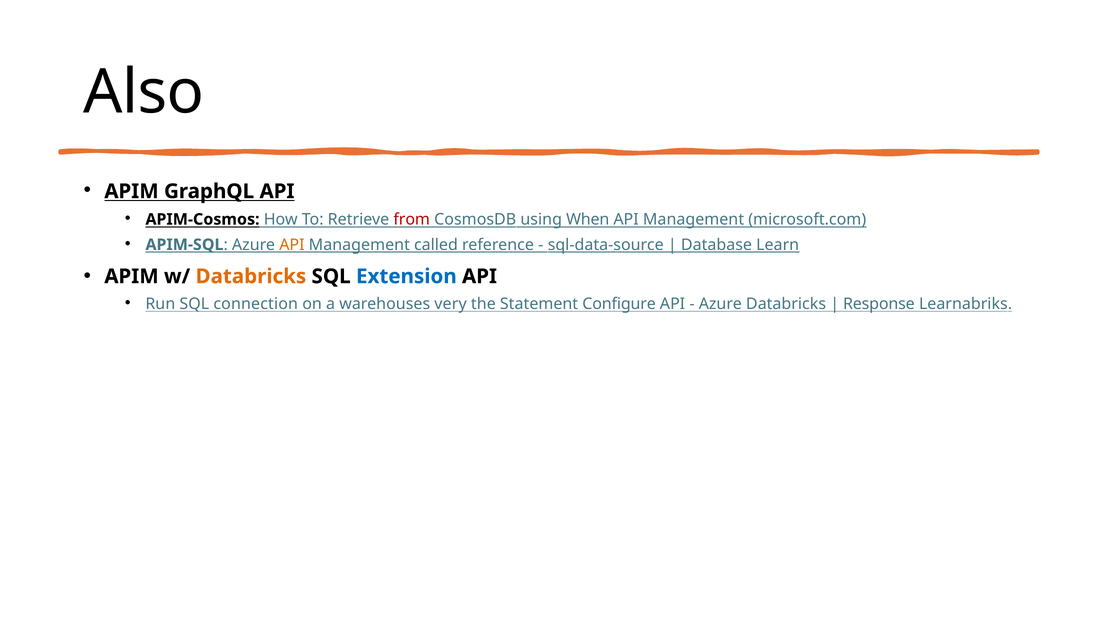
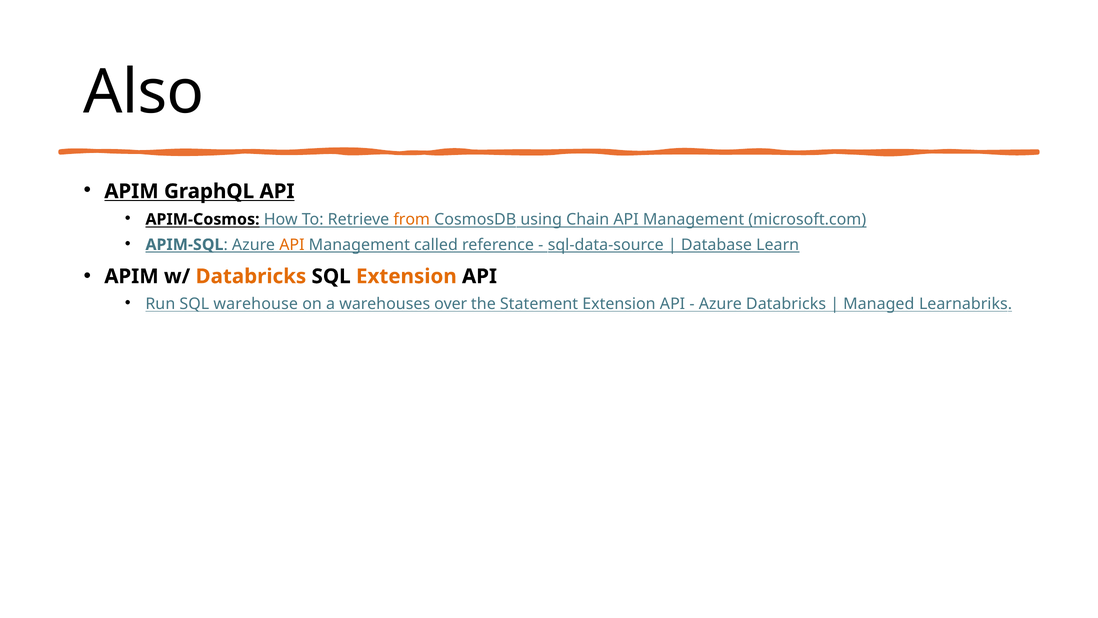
from colour: red -> orange
When: When -> Chain
Extension at (406, 276) colour: blue -> orange
connection: connection -> warehouse
very: very -> over
Statement Configure: Configure -> Extension
Response: Response -> Managed
